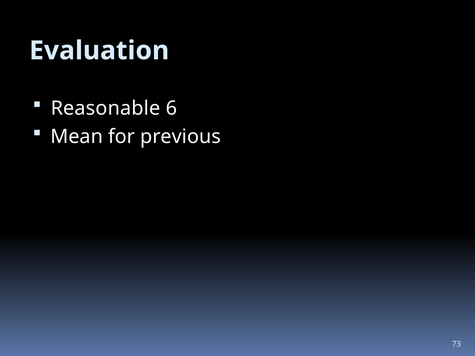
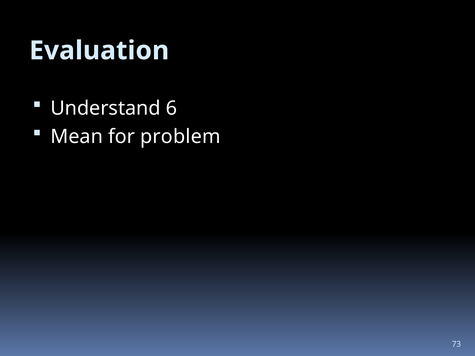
Reasonable: Reasonable -> Understand
previous: previous -> problem
